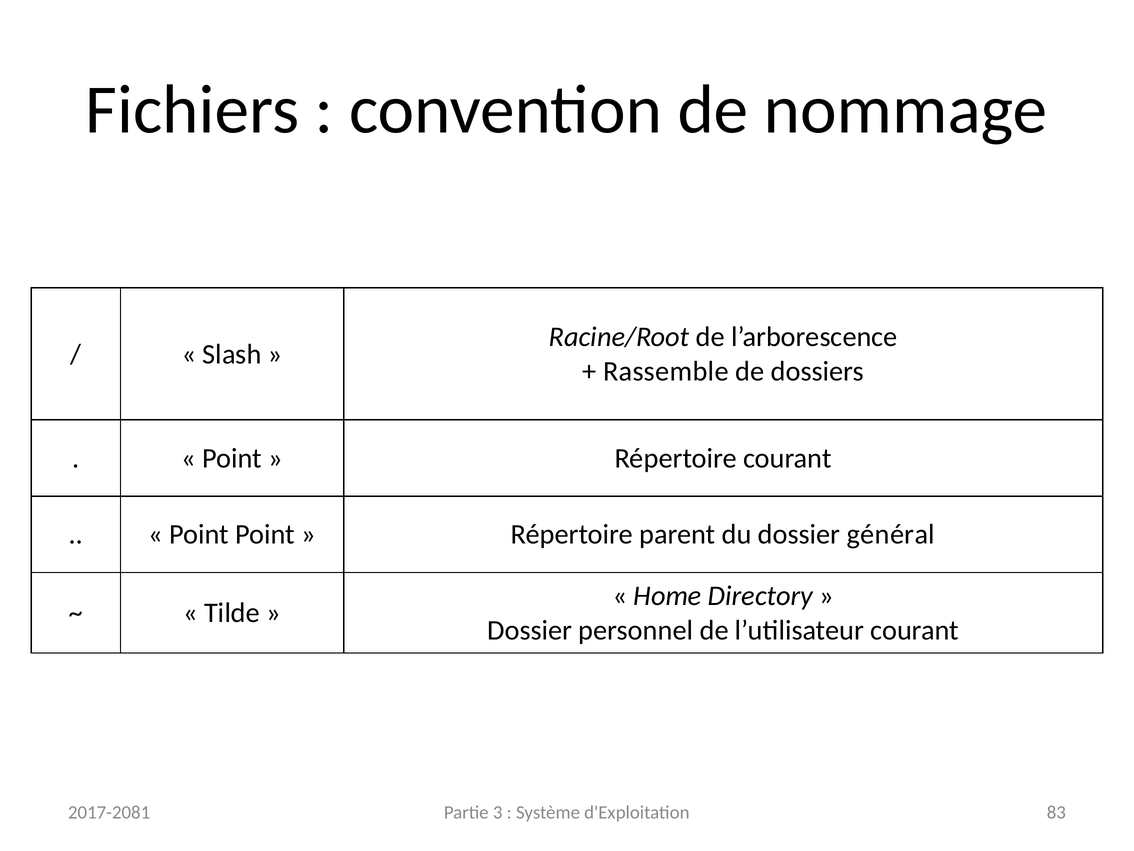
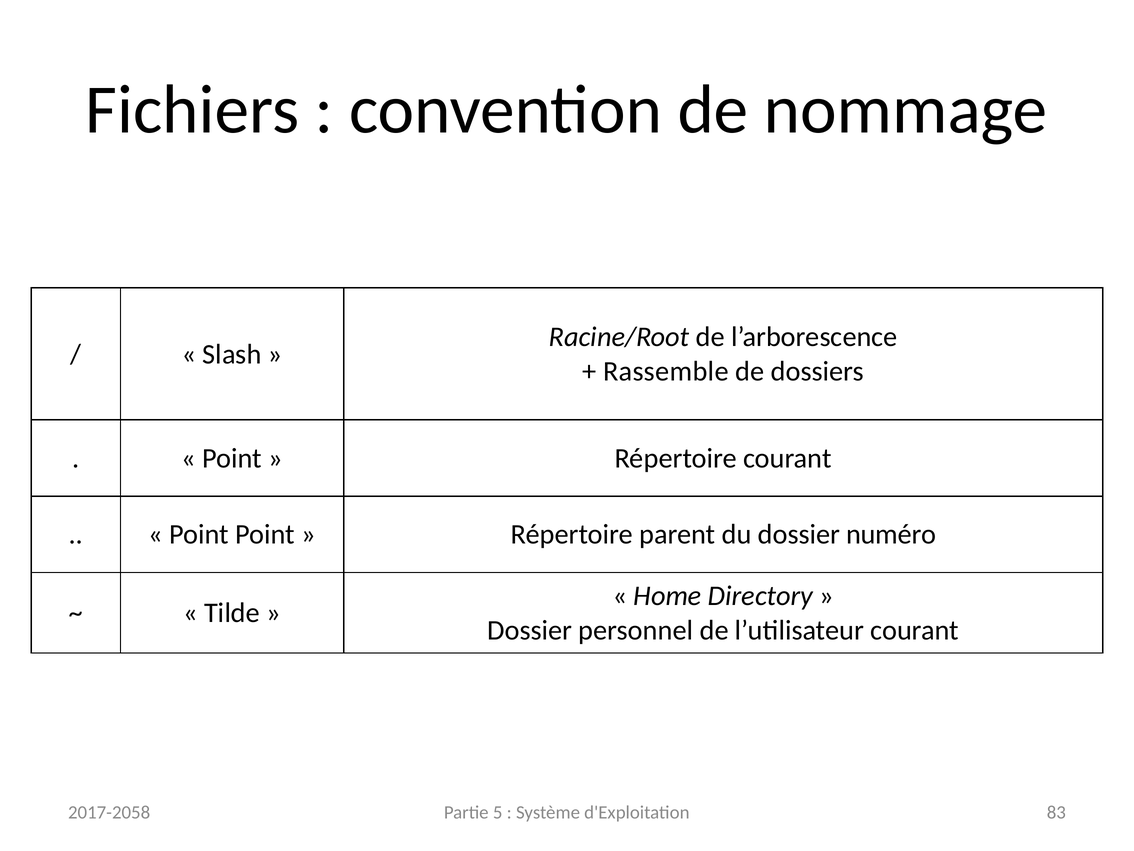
général: général -> numéro
3: 3 -> 5
2017-2081: 2017-2081 -> 2017-2058
